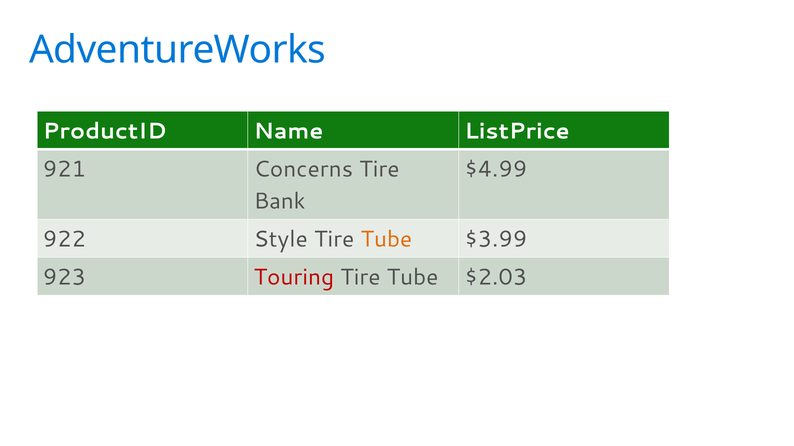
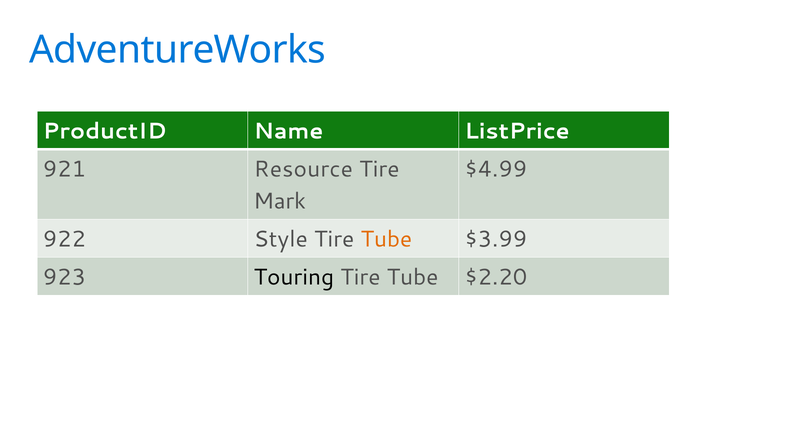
Concerns: Concerns -> Resource
Bank: Bank -> Mark
Touring colour: red -> black
$2.03: $2.03 -> $2.20
